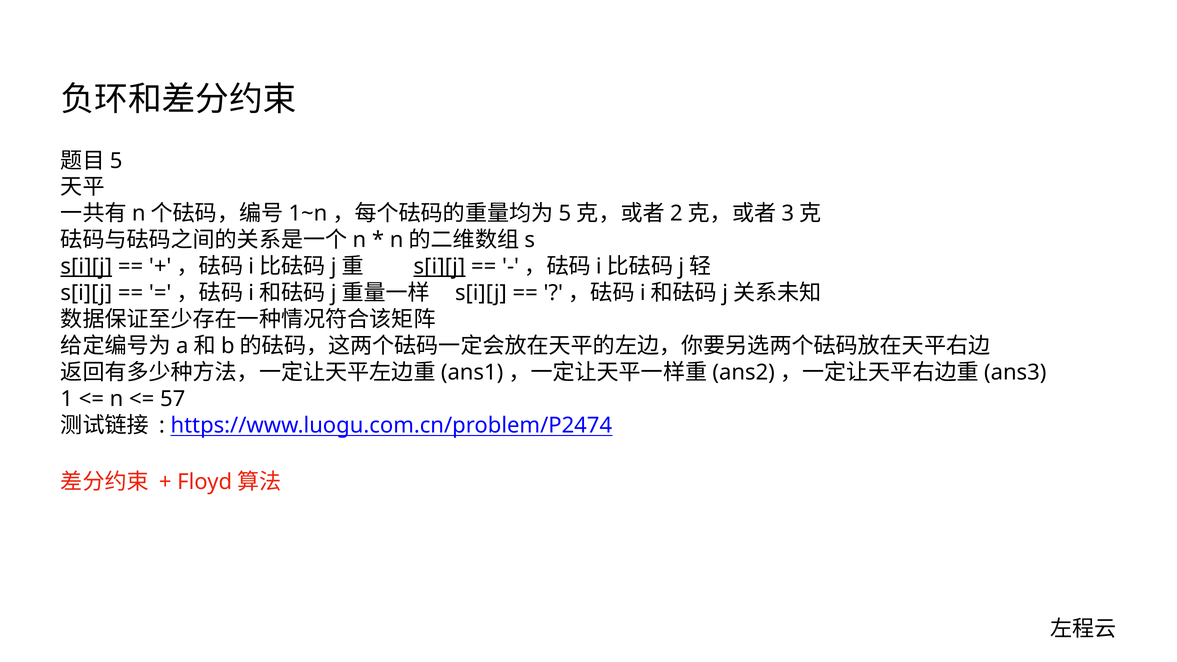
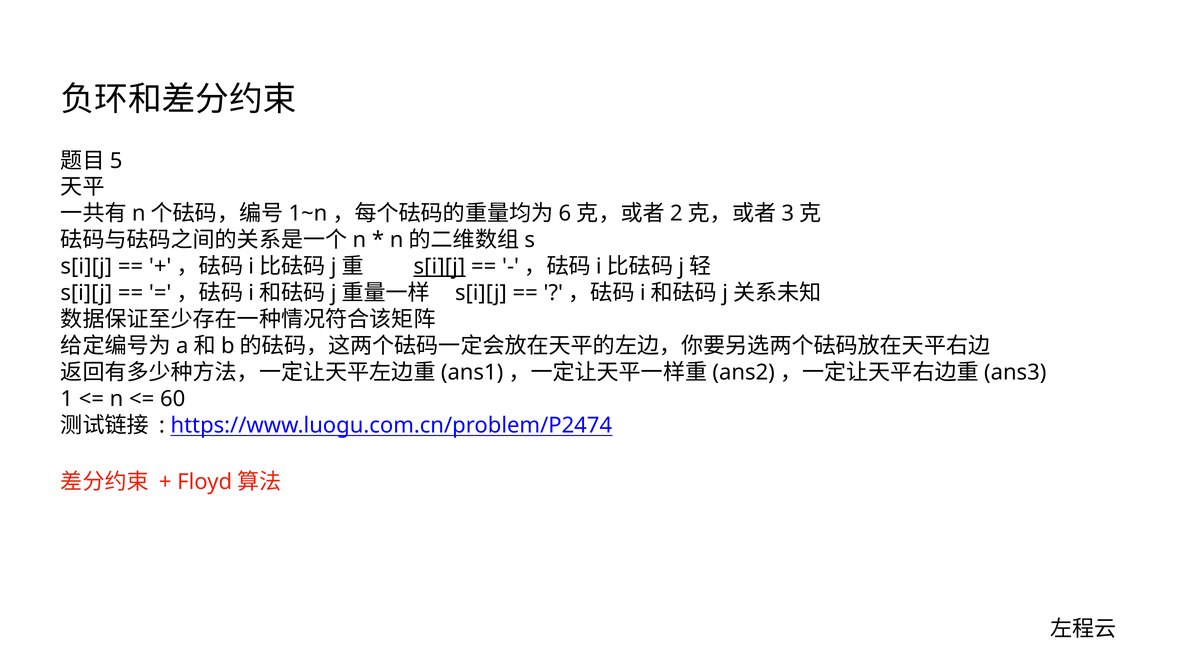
5 at (565, 214): 5 -> 6
s[i][j at (86, 267) underline: present -> none
57: 57 -> 60
